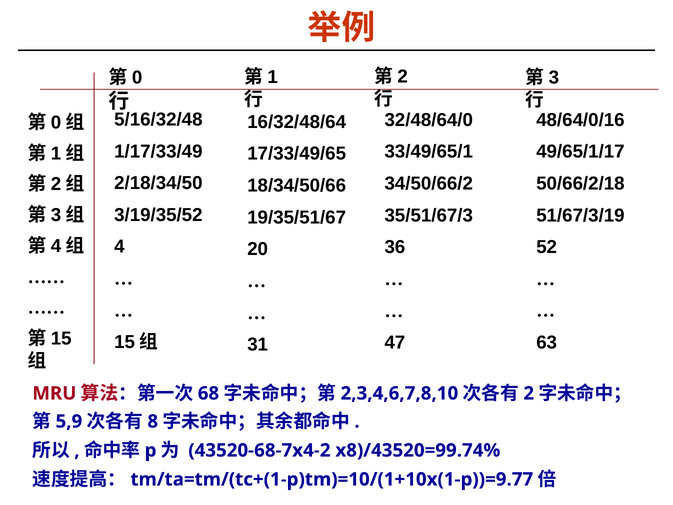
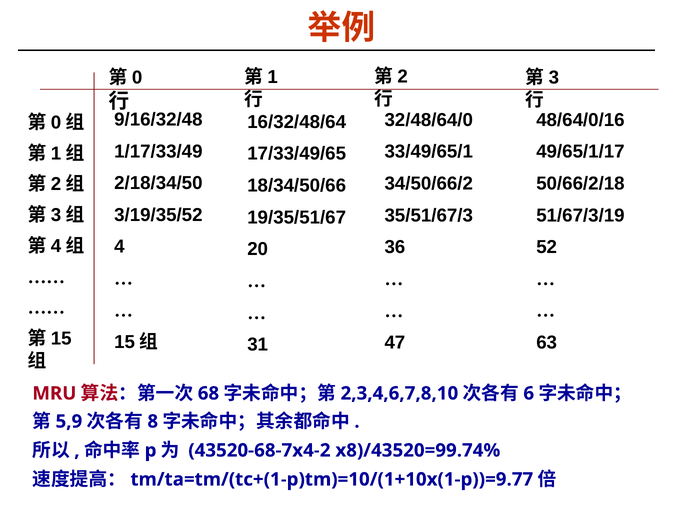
5/16/32/48: 5/16/32/48 -> 9/16/32/48
2: 2 -> 6
